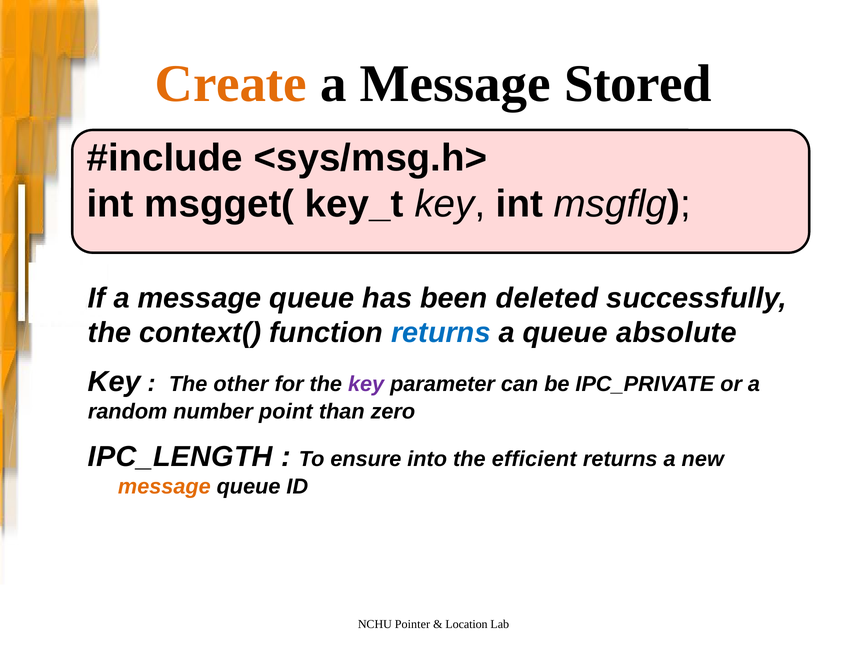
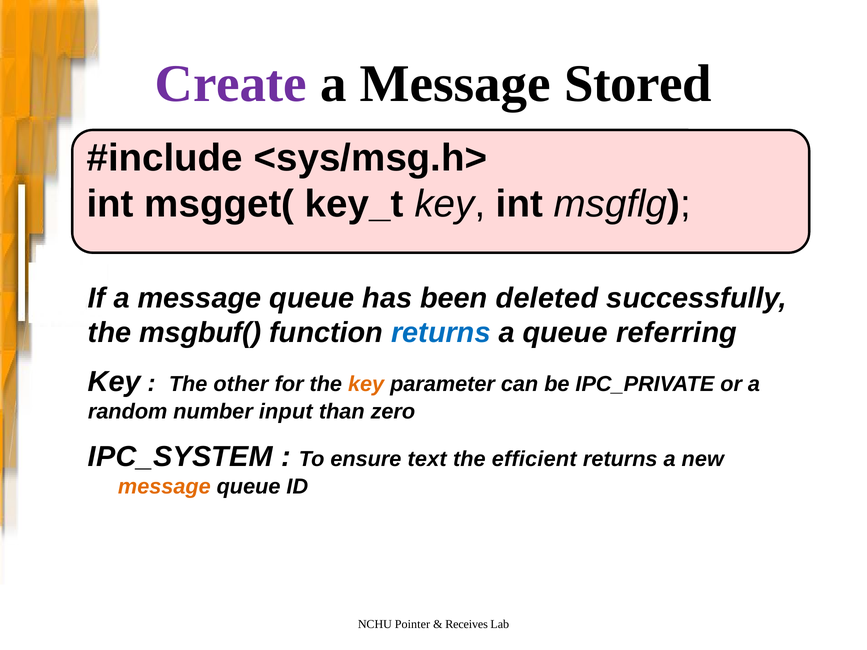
Create colour: orange -> purple
context(: context( -> msgbuf(
absolute: absolute -> referring
key at (366, 384) colour: purple -> orange
point: point -> input
IPC_LENGTH: IPC_LENGTH -> IPC_SYSTEM
into: into -> text
Location: Location -> Receives
